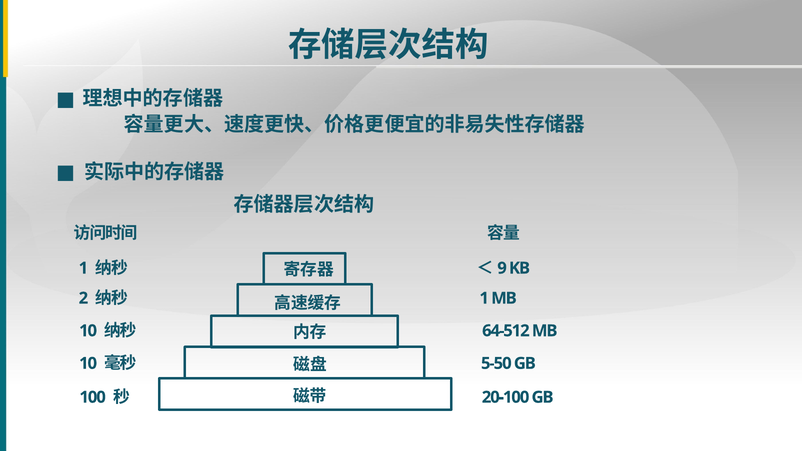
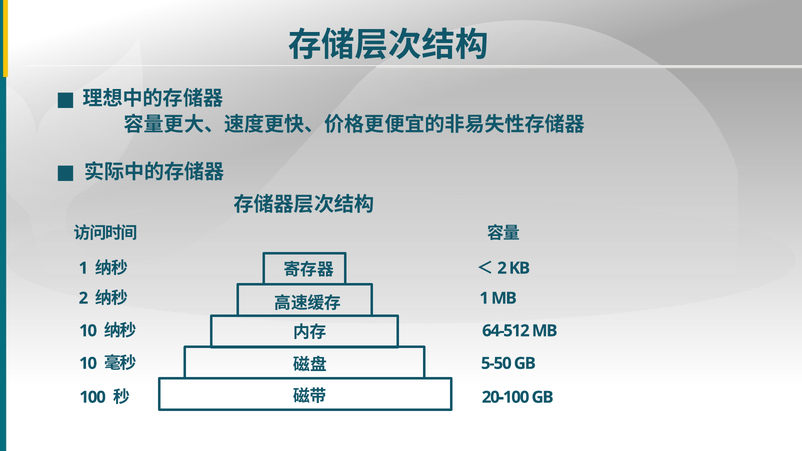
9 at (502, 268): 9 -> 2
